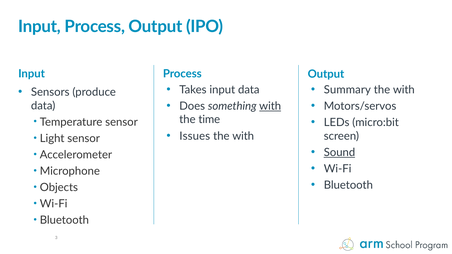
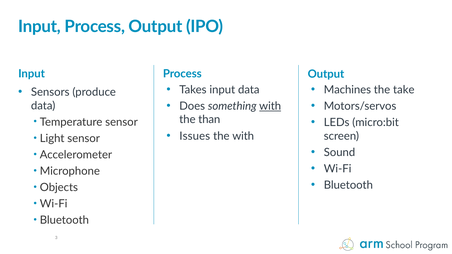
Summary: Summary -> Machines
with at (404, 90): with -> take
time: time -> than
Sound underline: present -> none
